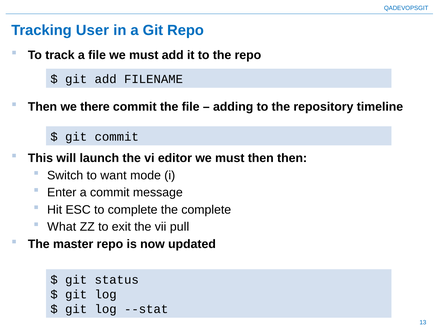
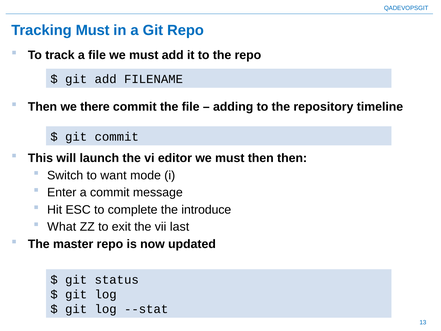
Tracking User: User -> Must
the complete: complete -> introduce
pull: pull -> last
